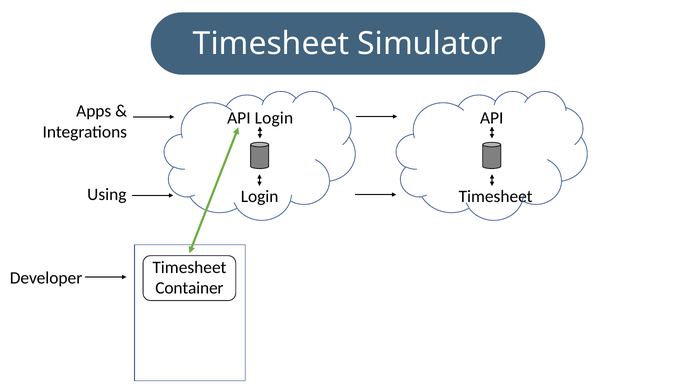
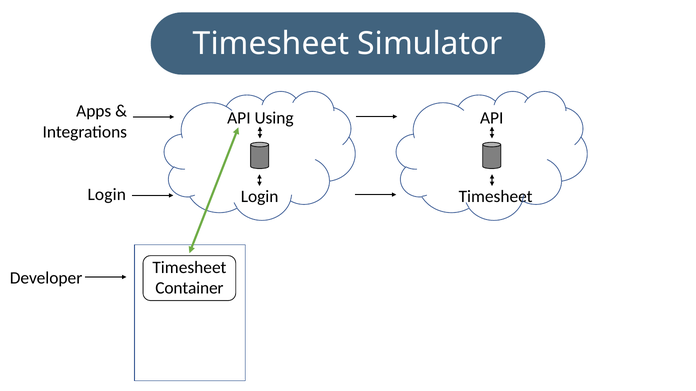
API Login: Login -> Using
Using at (107, 195): Using -> Login
